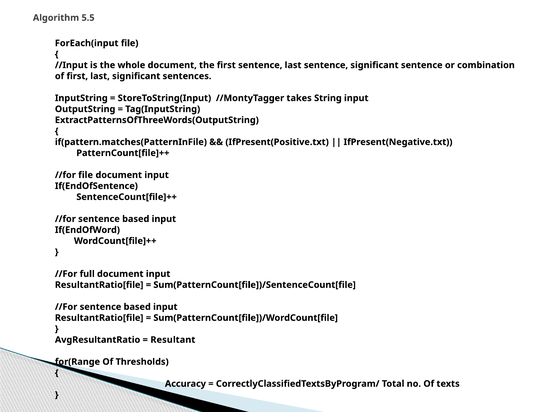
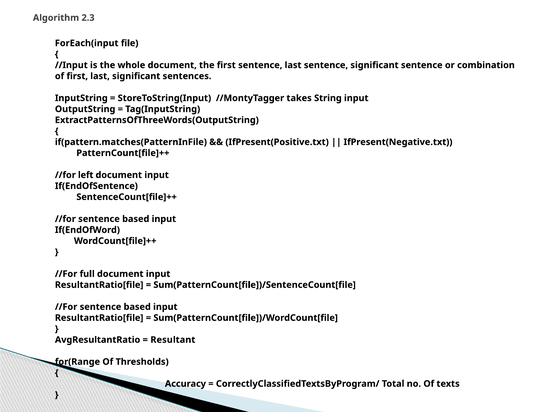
5.5: 5.5 -> 2.3
//for file: file -> left
